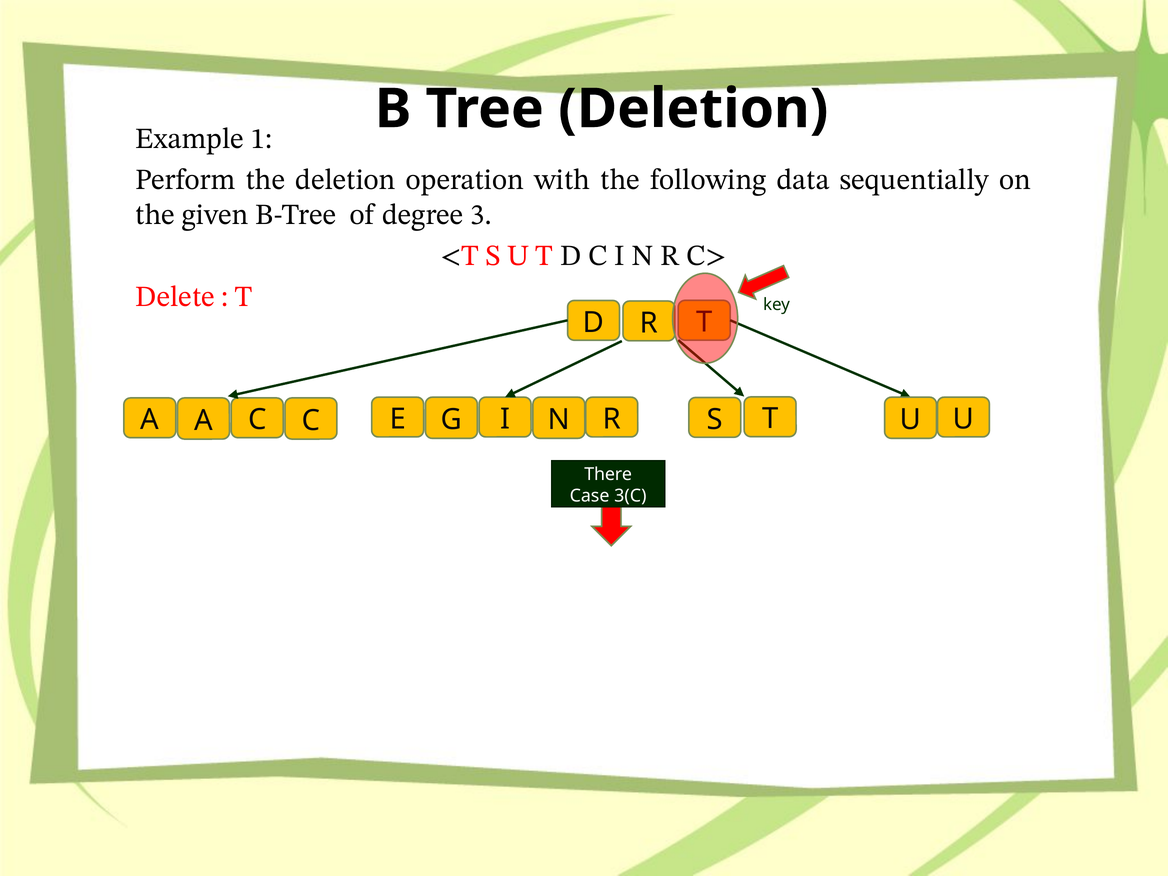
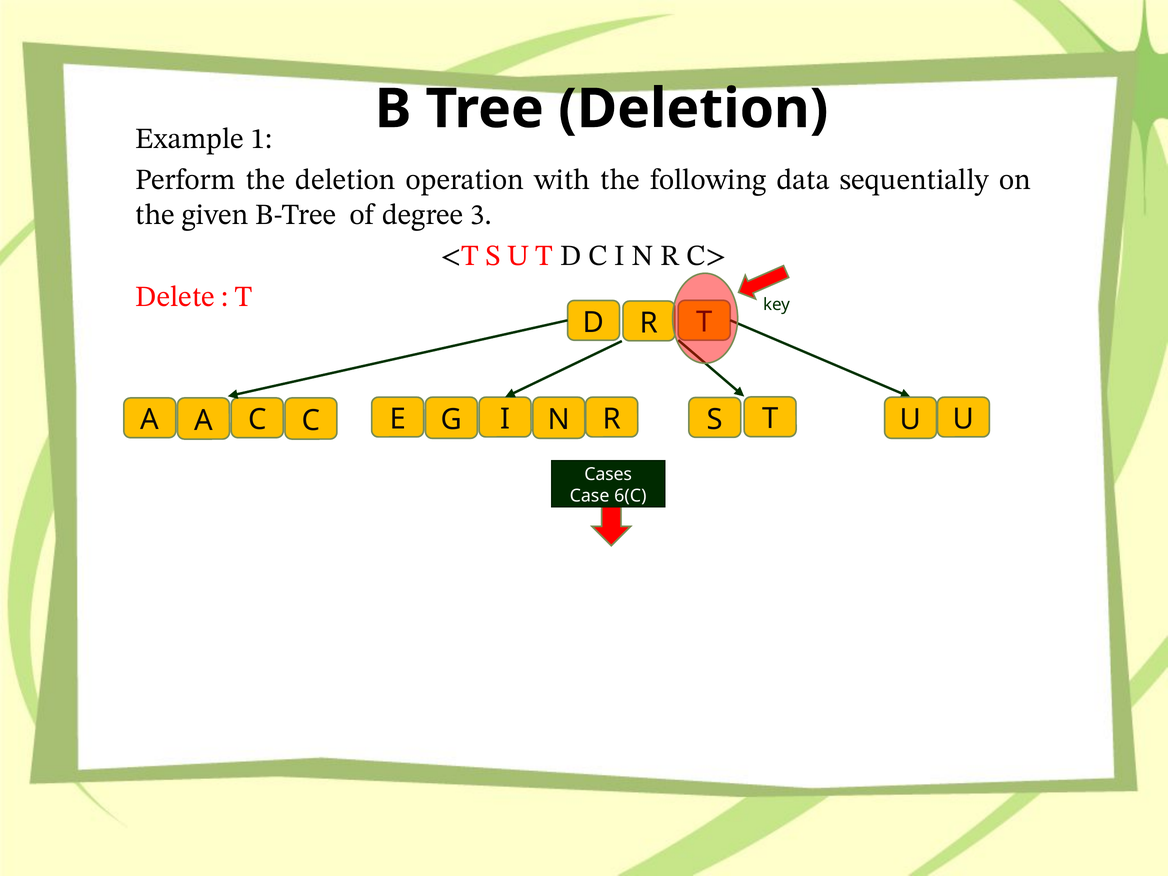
There: There -> Cases
3(C: 3(C -> 6(C
